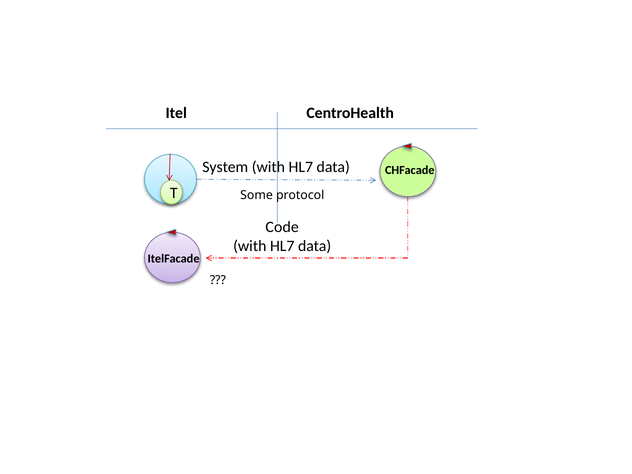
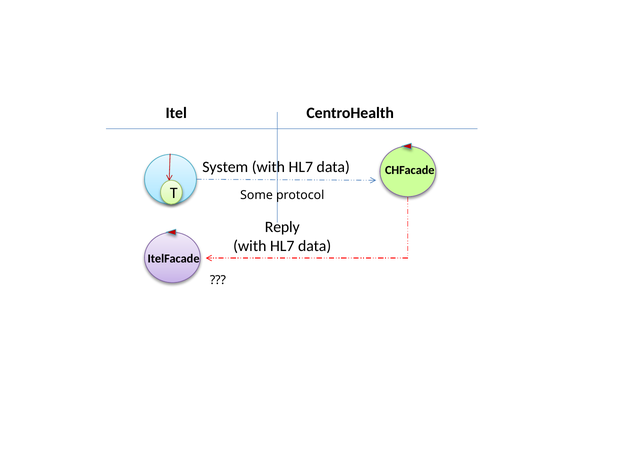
Code: Code -> Reply
